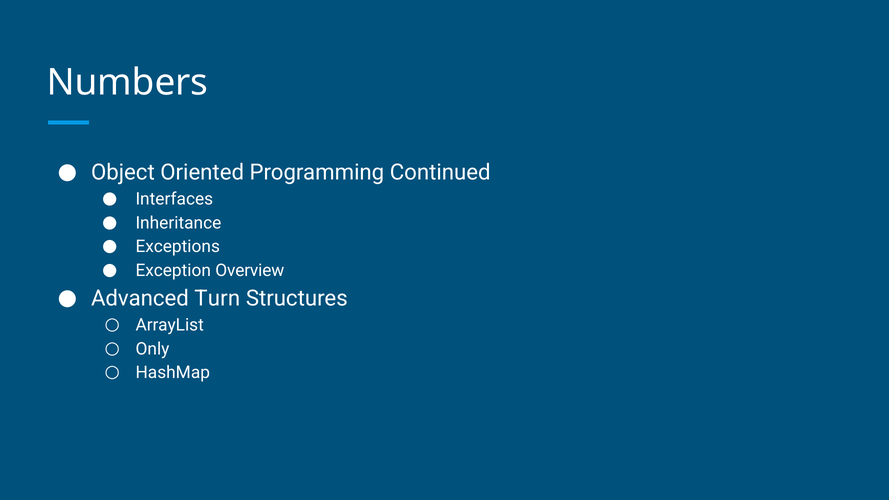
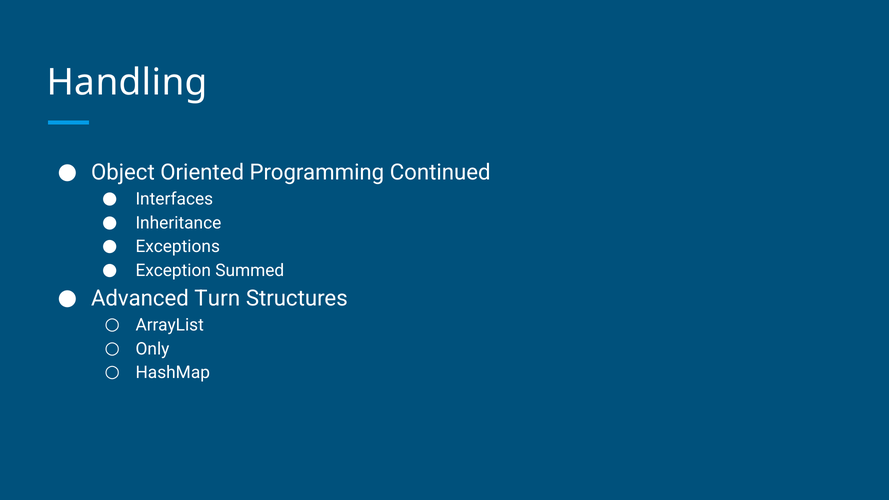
Numbers: Numbers -> Handling
Overview: Overview -> Summed
